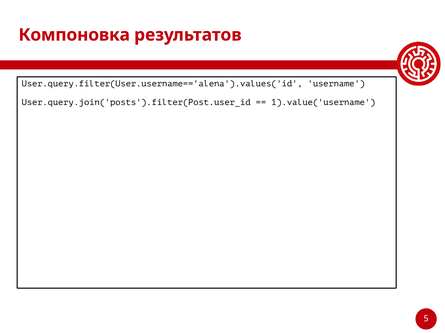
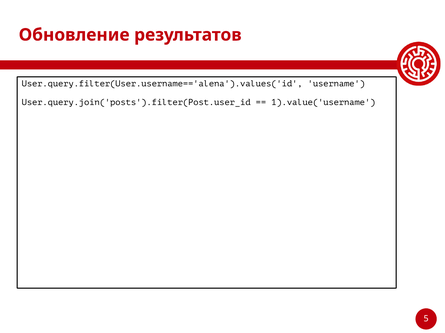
Компоновка: Компоновка -> Обновление
